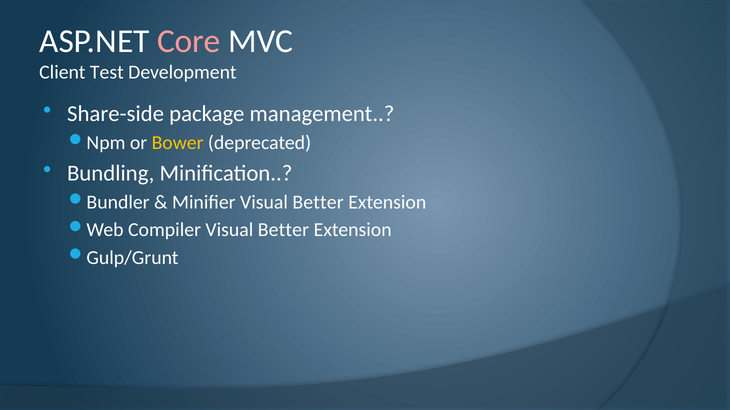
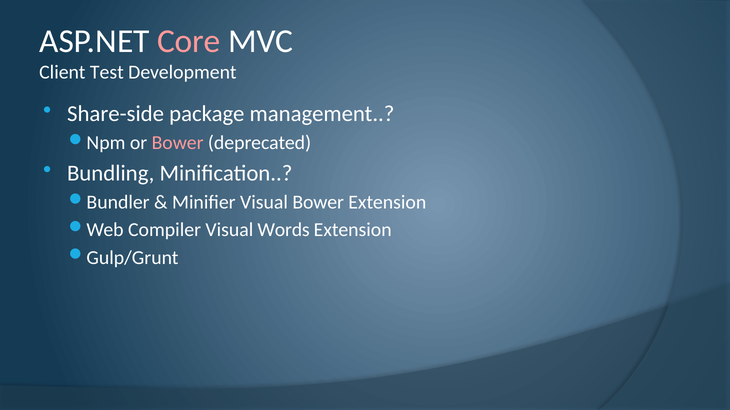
Bower at (178, 143) colour: yellow -> pink
Minifier Visual Better: Better -> Bower
Compiler Visual Better: Better -> Words
